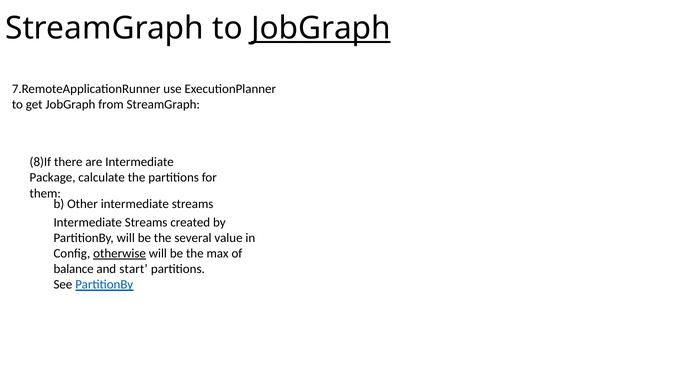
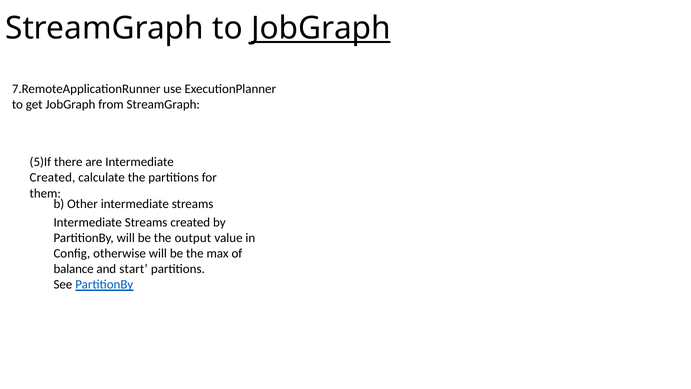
8)If: 8)If -> 5)If
Package at (53, 178): Package -> Created
several: several -> output
otherwise underline: present -> none
